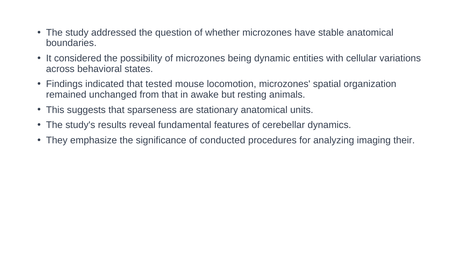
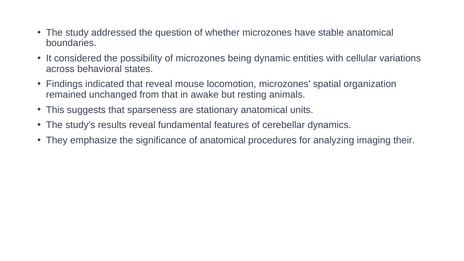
that tested: tested -> reveal
of conducted: conducted -> anatomical
